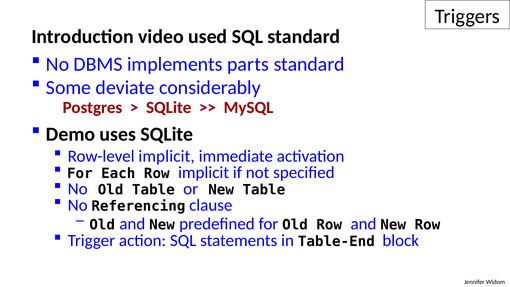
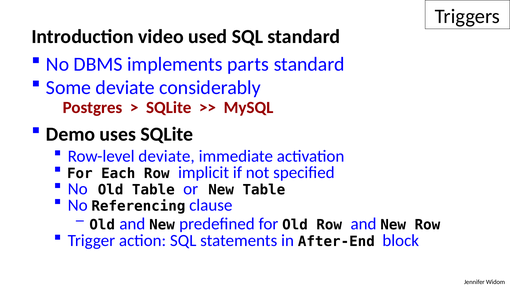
Row-level implicit: implicit -> deviate
Table-End: Table-End -> After-End
